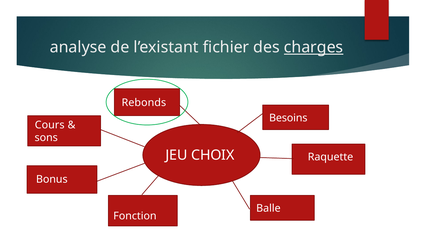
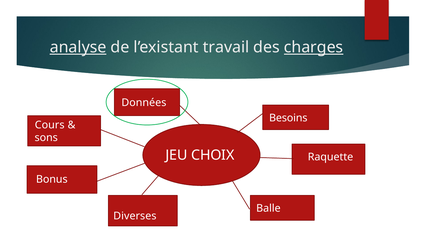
analyse underline: none -> present
fichier: fichier -> travail
Rebonds: Rebonds -> Données
Fonction: Fonction -> Diverses
